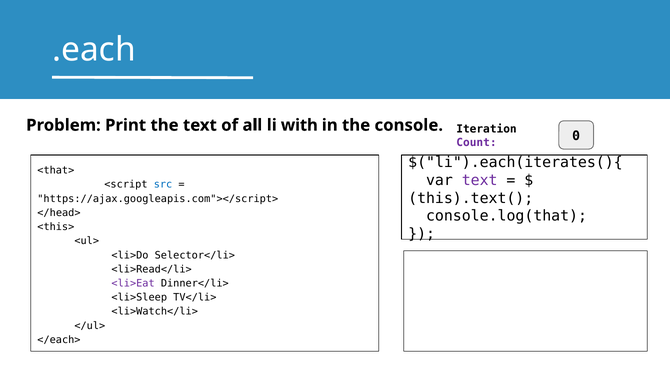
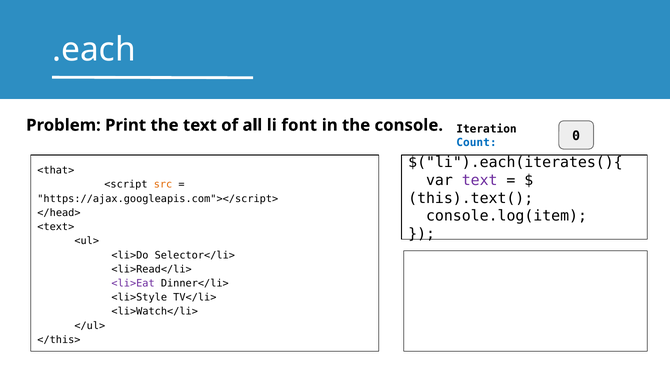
with: with -> font
Count colour: purple -> blue
src colour: blue -> orange
console.log(that: console.log(that -> console.log(item
<this>: <this> -> <text>
<li>Sleep: <li>Sleep -> <li>Style
</each>: </each> -> </this>
